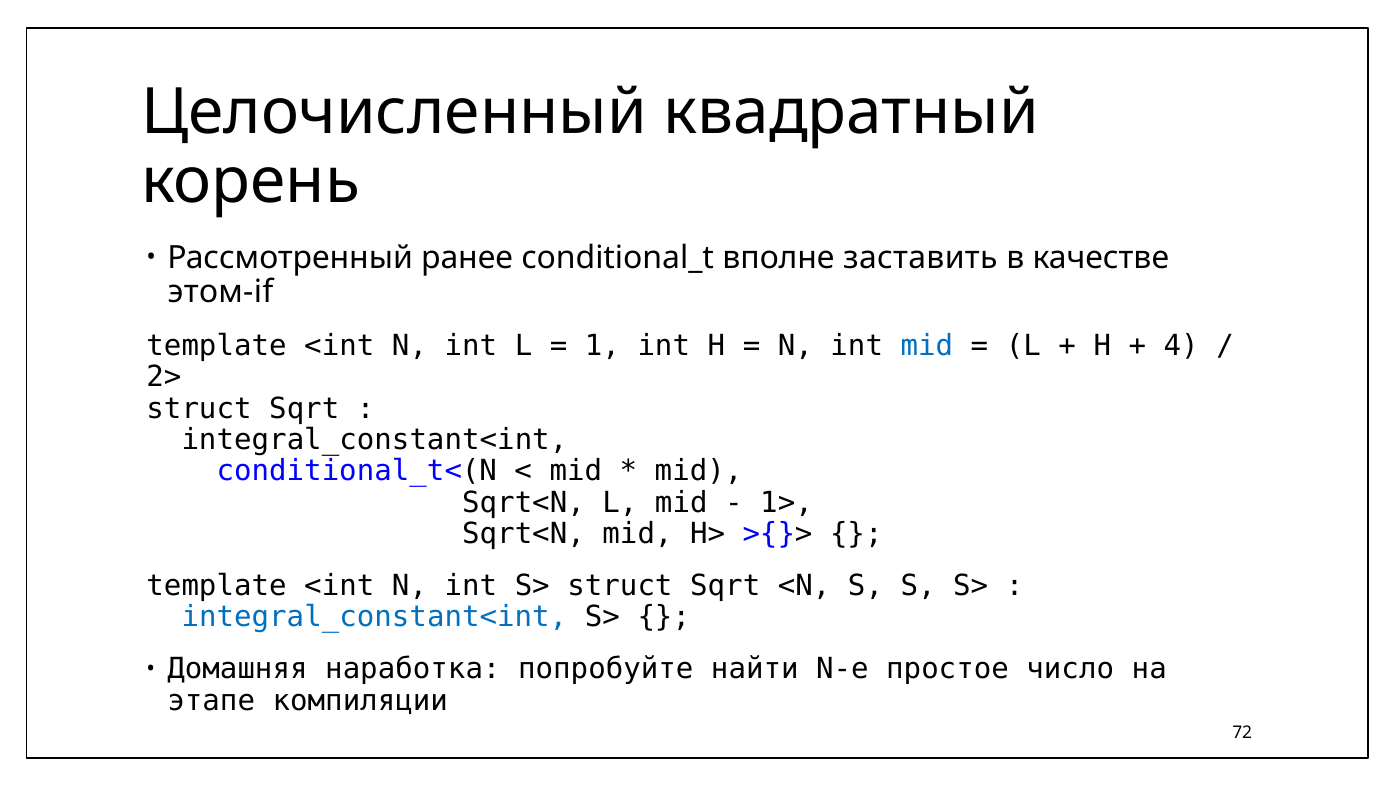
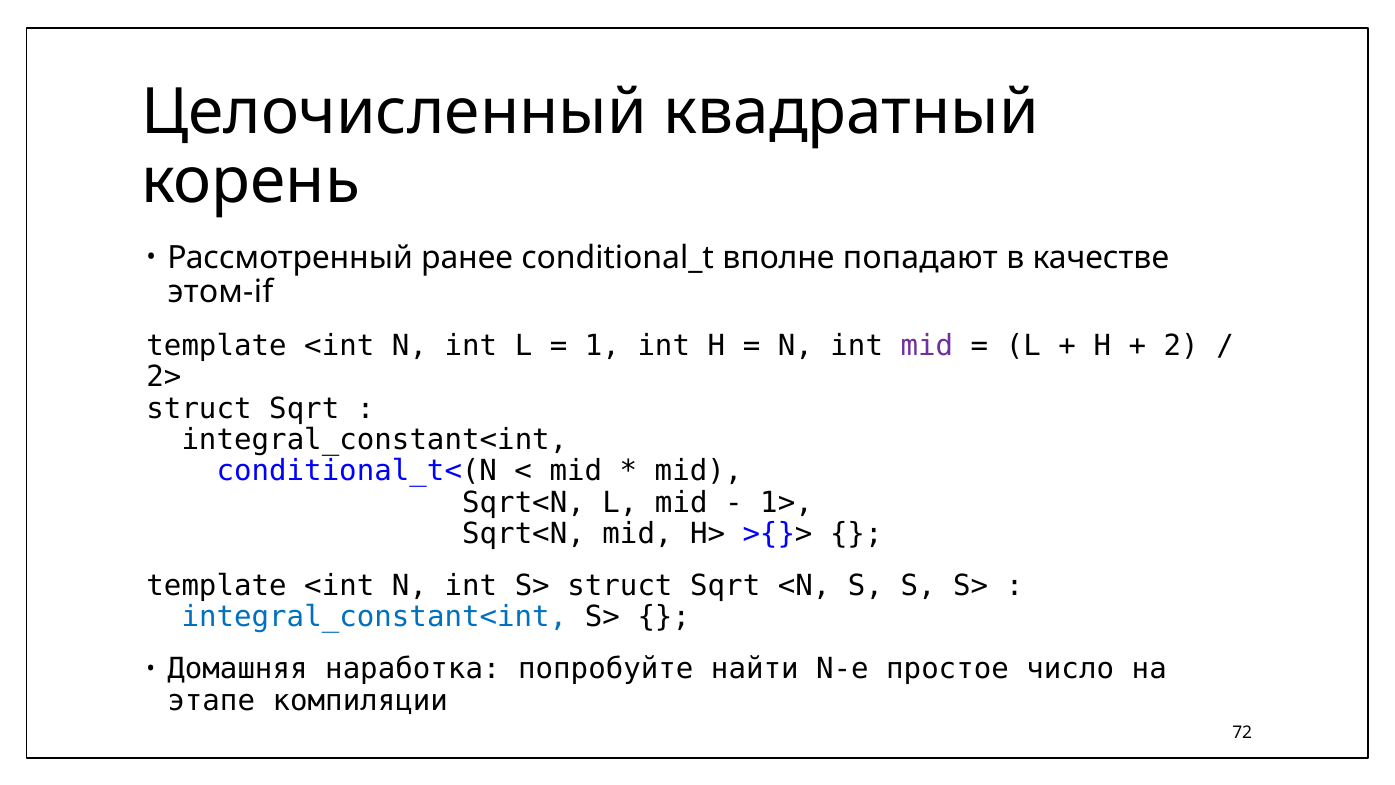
заставить: заставить -> попадают
mid at (927, 346) colour: blue -> purple
4: 4 -> 2
